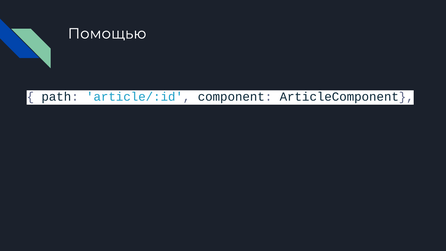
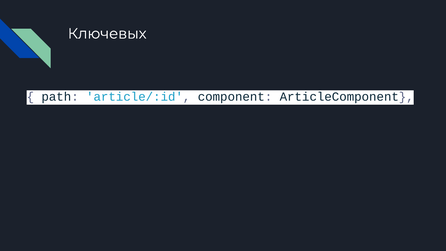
Помощью: Помощью -> Ключевых
